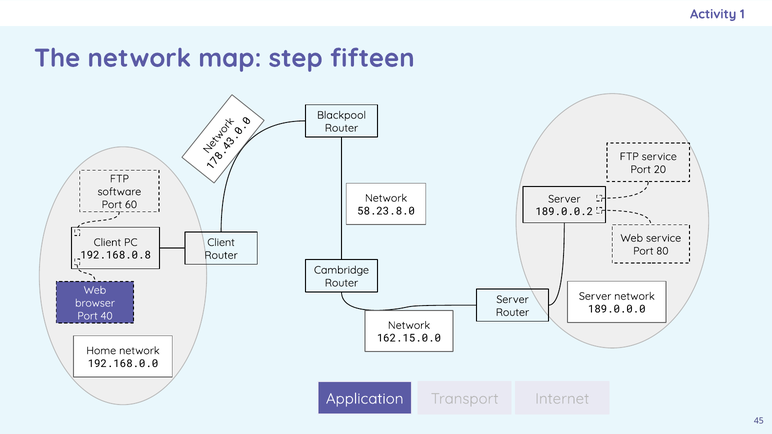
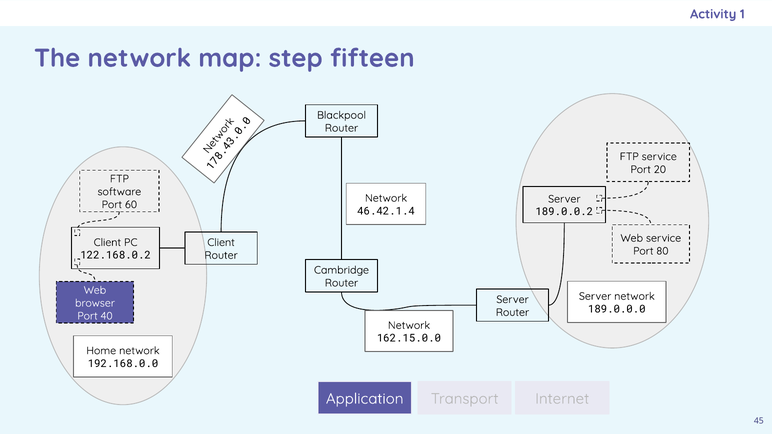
58.23.8.0: 58.23.8.0 -> 46.42.1.4
192.168.0.8: 192.168.0.8 -> 122.168.0.2
